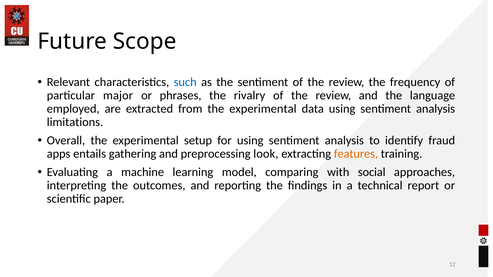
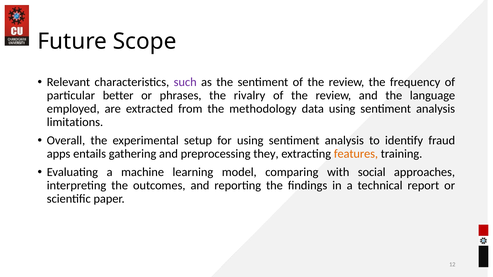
such colour: blue -> purple
major: major -> better
from the experimental: experimental -> methodology
look: look -> they
